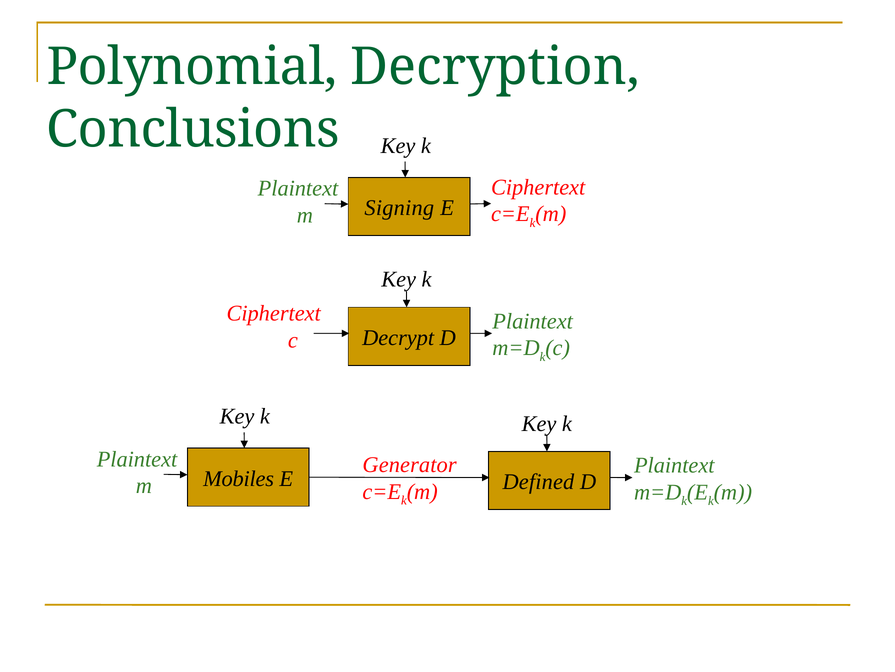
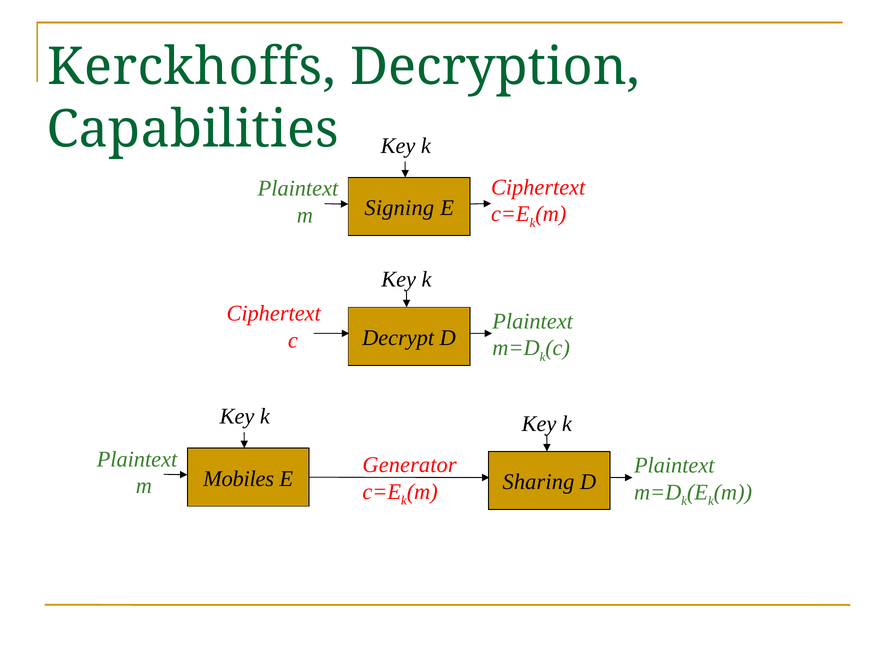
Polynomial: Polynomial -> Kerckhoffs
Conclusions: Conclusions -> Capabilities
Defined: Defined -> Sharing
